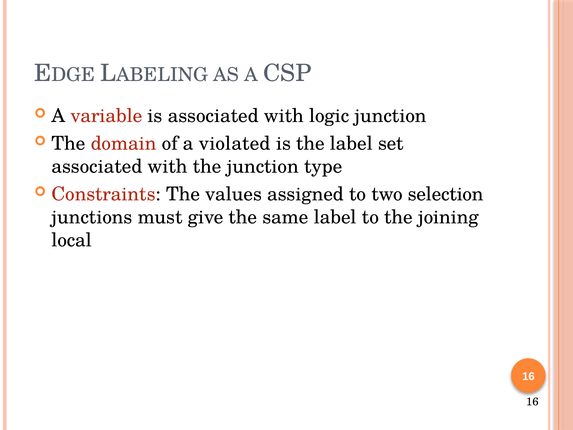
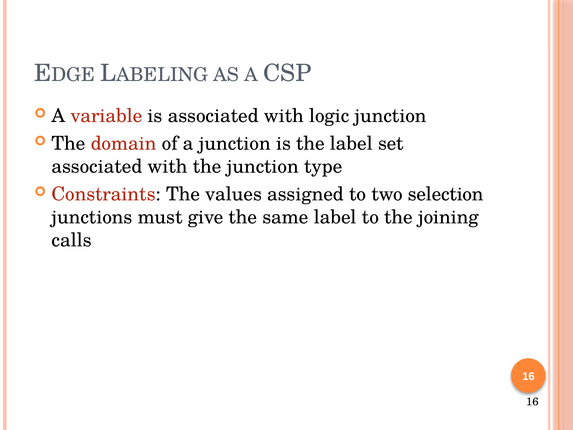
a violated: violated -> junction
local: local -> calls
